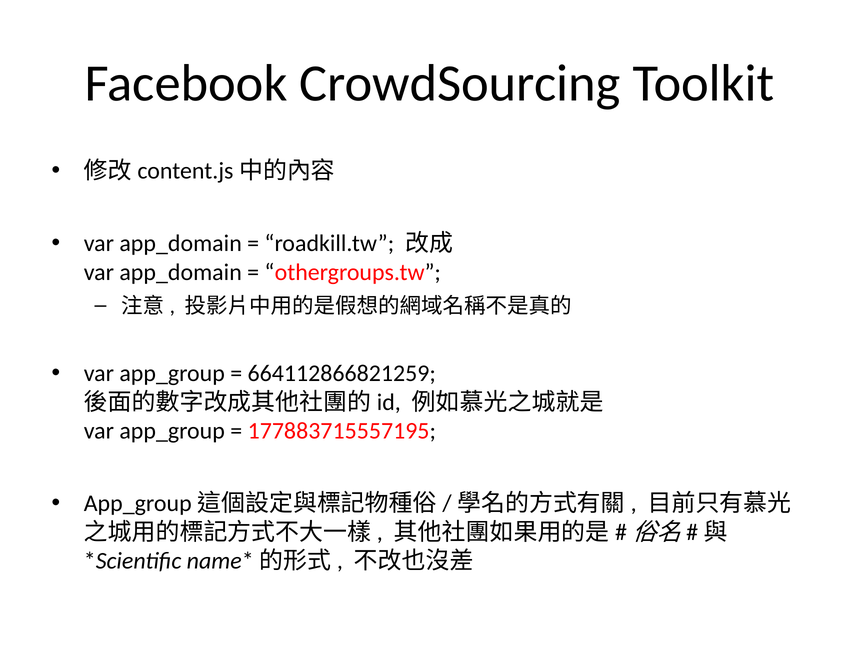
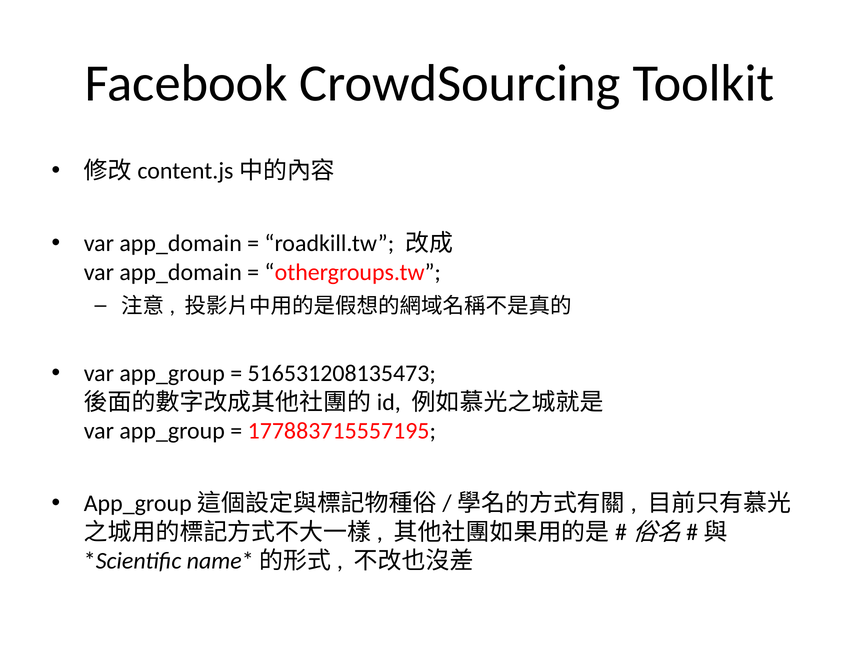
664112866821259: 664112866821259 -> 516531208135473
